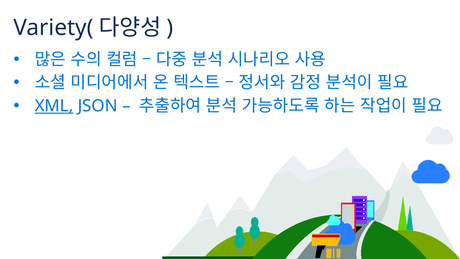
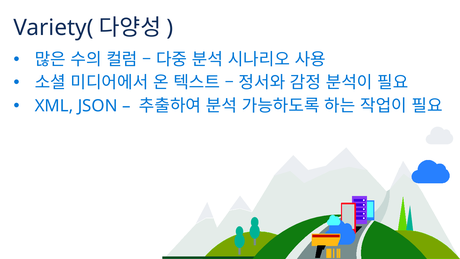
XML underline: present -> none
